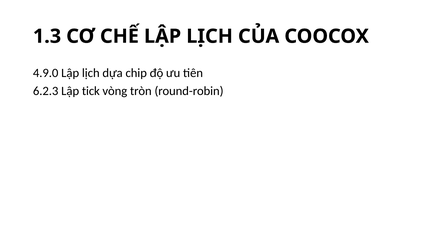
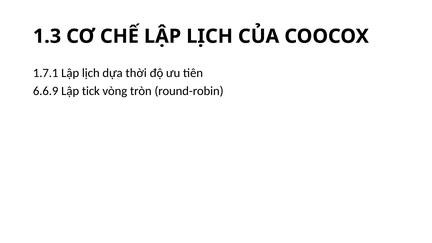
4.9.0: 4.9.0 -> 1.7.1
chip: chip -> thời
6.2.3: 6.2.3 -> 6.6.9
